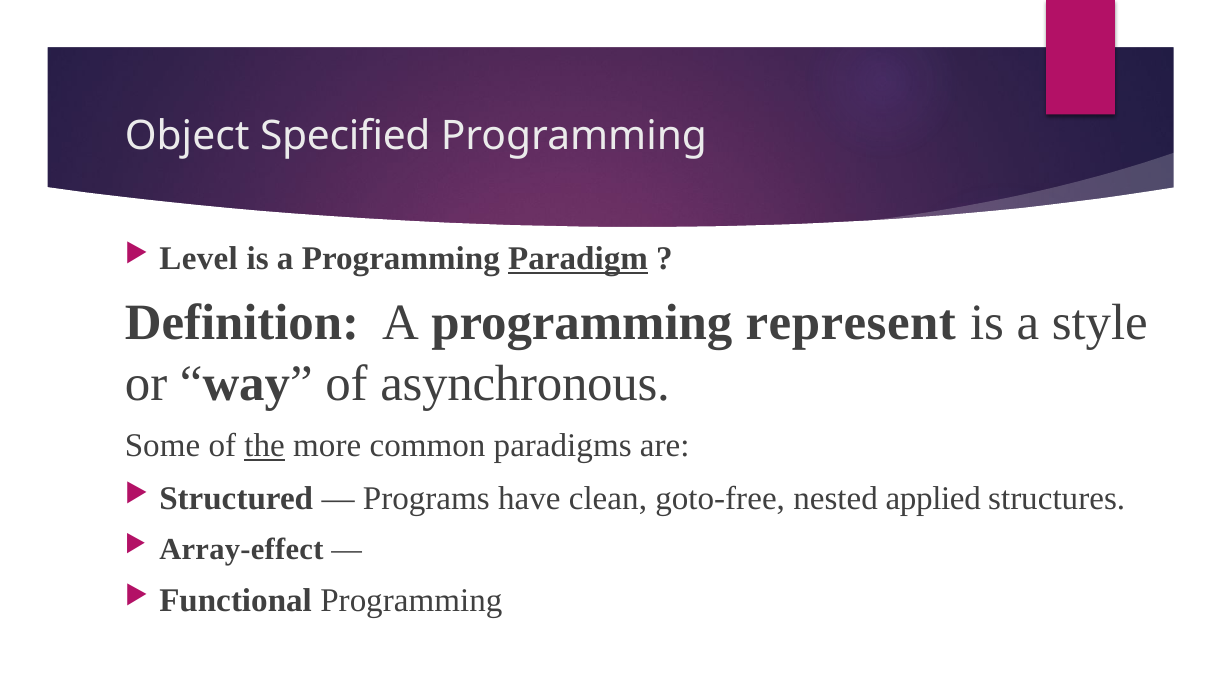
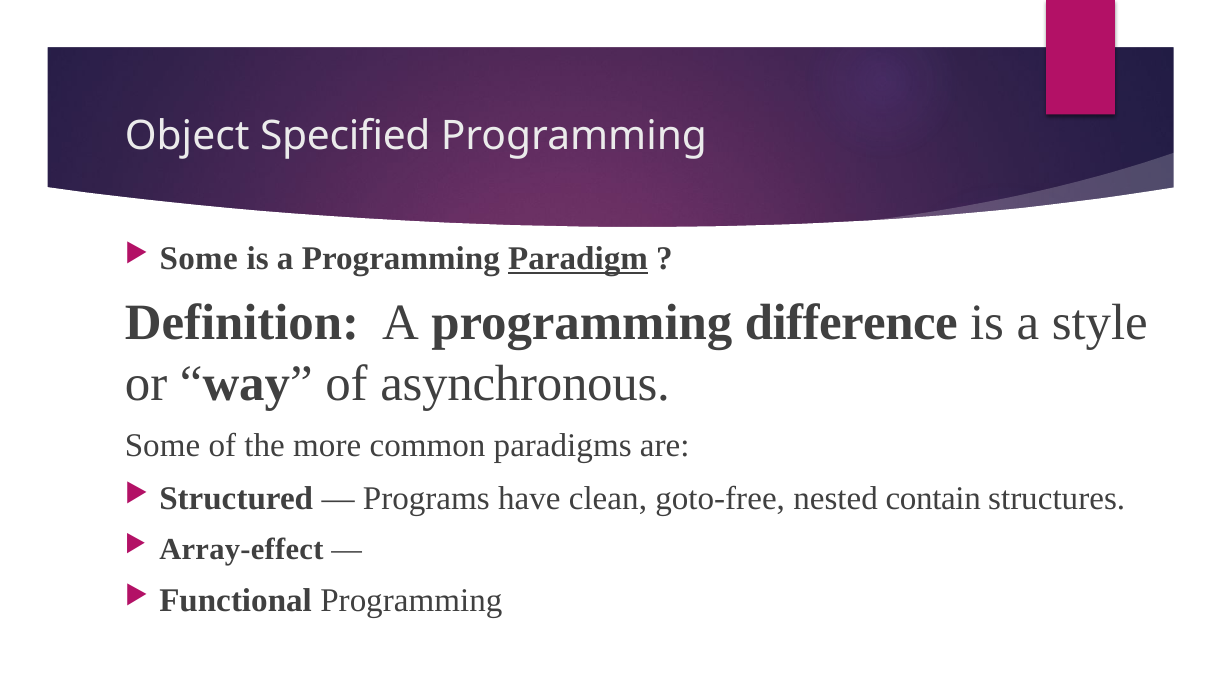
Level at (199, 259): Level -> Some
represent: represent -> difference
the underline: present -> none
applied: applied -> contain
